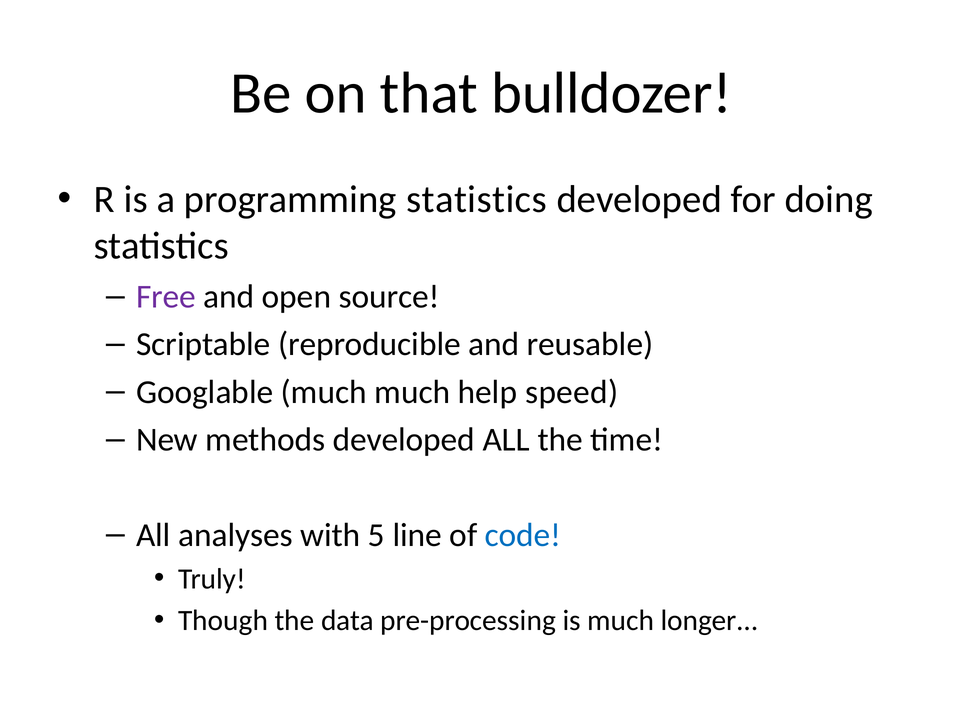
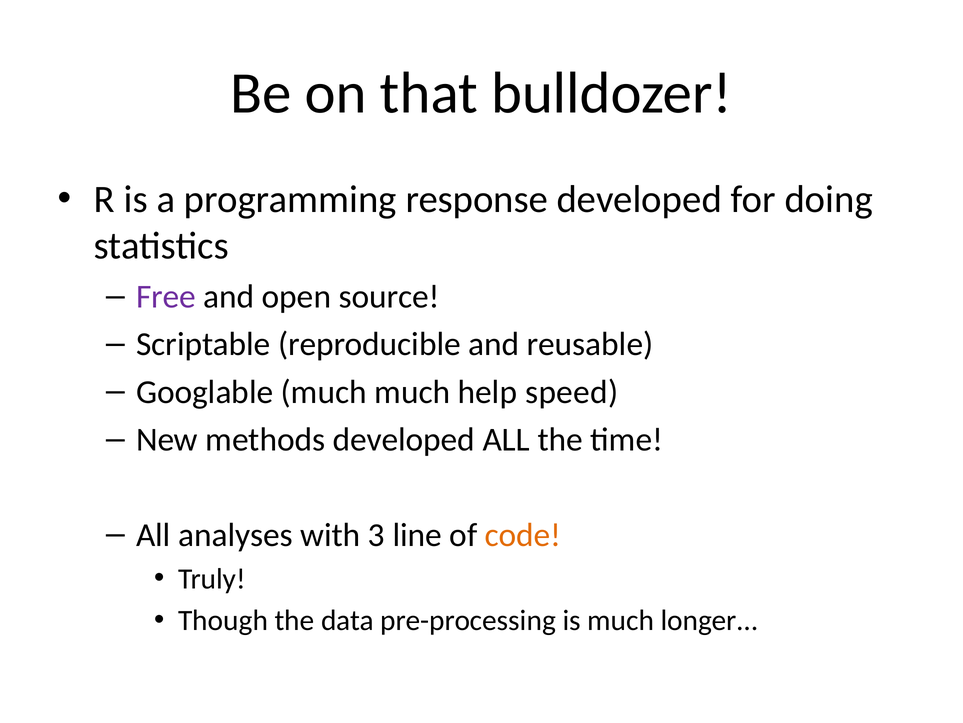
programming statistics: statistics -> response
5: 5 -> 3
code colour: blue -> orange
